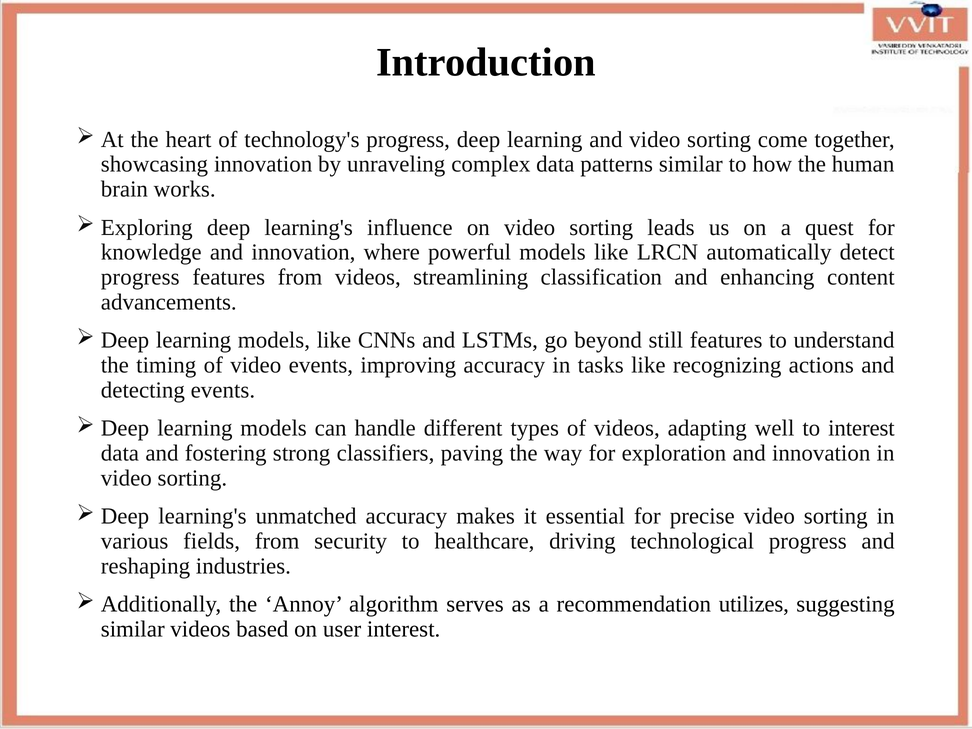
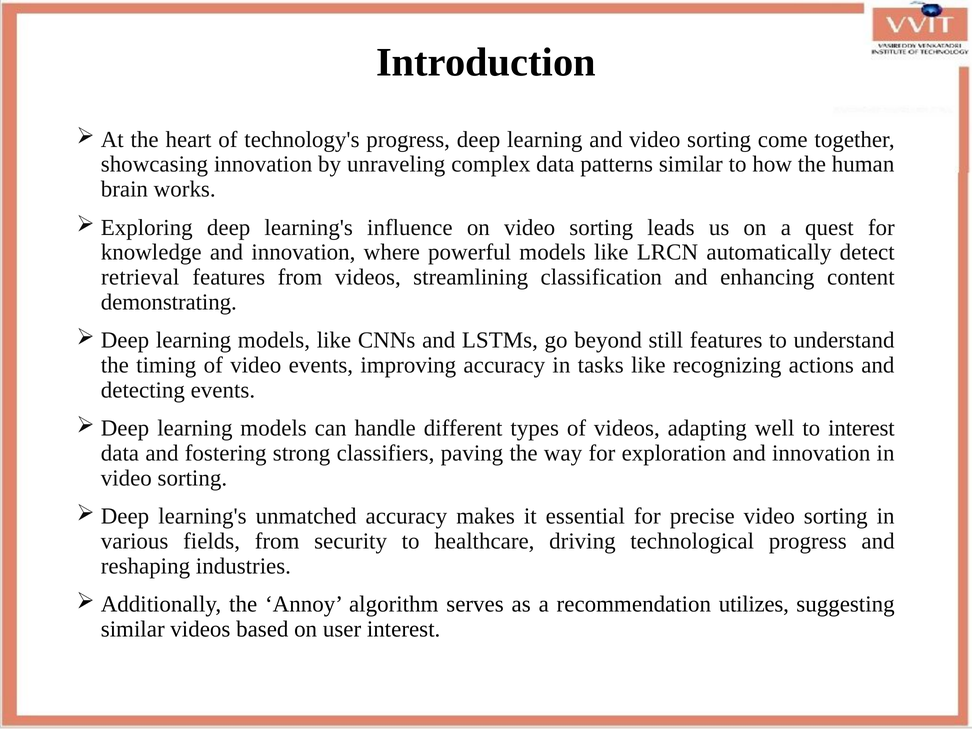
progress at (140, 277): progress -> retrieval
advancements: advancements -> demonstrating
